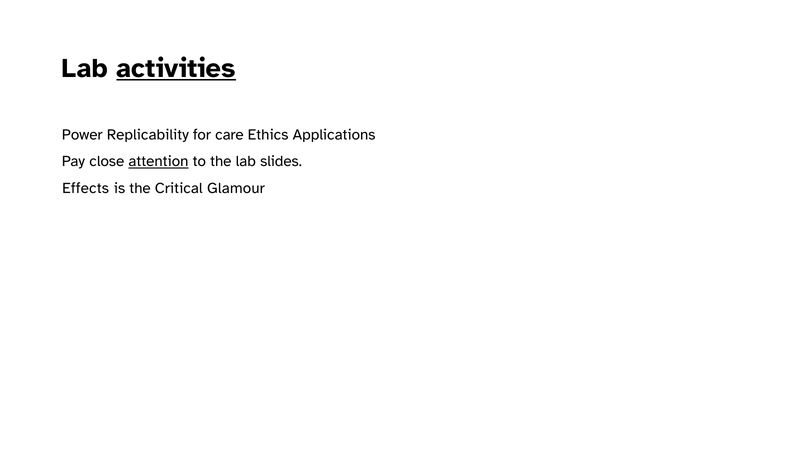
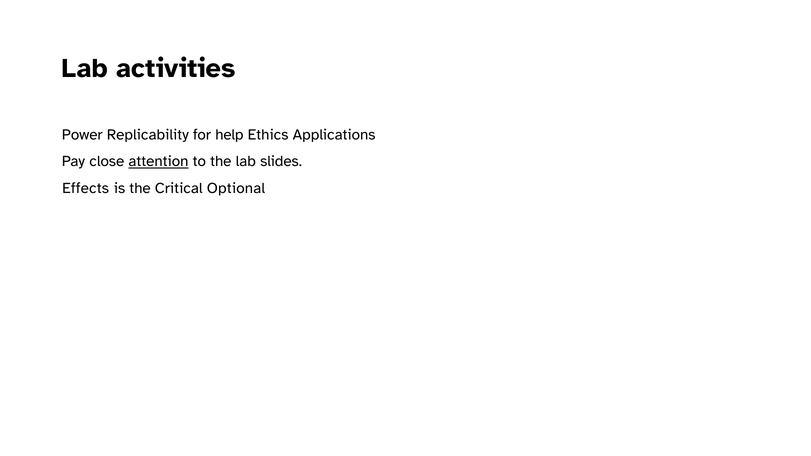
activities underline: present -> none
care: care -> help
Glamour: Glamour -> Optional
